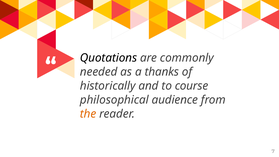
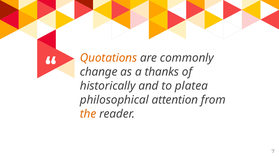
Quotations colour: black -> orange
needed: needed -> change
course: course -> platea
audience: audience -> attention
